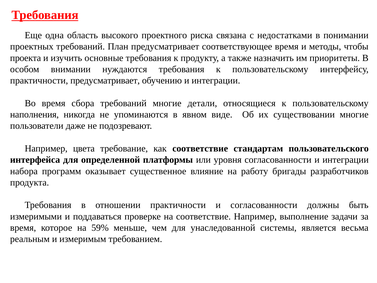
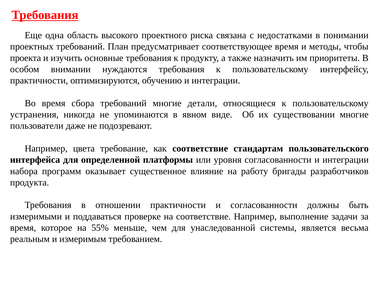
практичности предусматривает: предусматривает -> оптимизируются
наполнения: наполнения -> устранения
59%: 59% -> 55%
